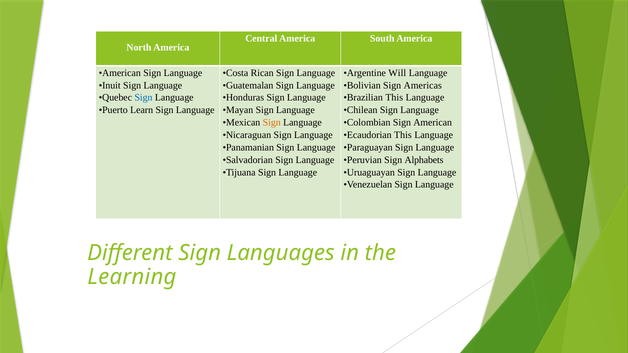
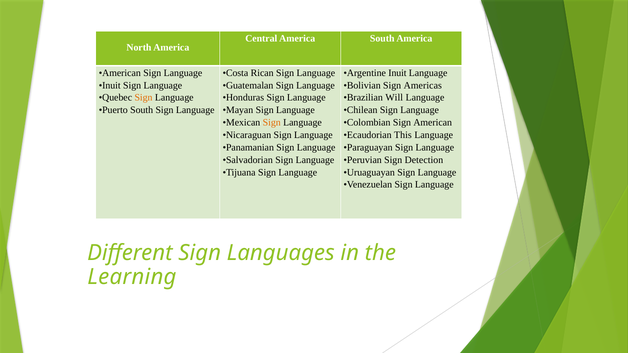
Argentine Will: Will -> Inuit
Sign at (143, 98) colour: blue -> orange
Brazilian This: This -> Will
Puerto Learn: Learn -> South
Alphabets: Alphabets -> Detection
